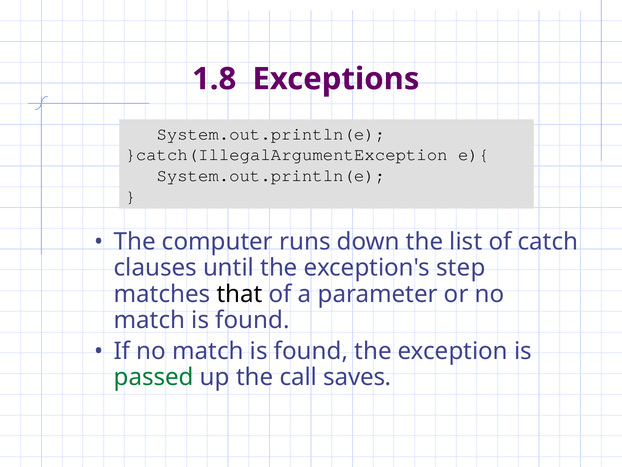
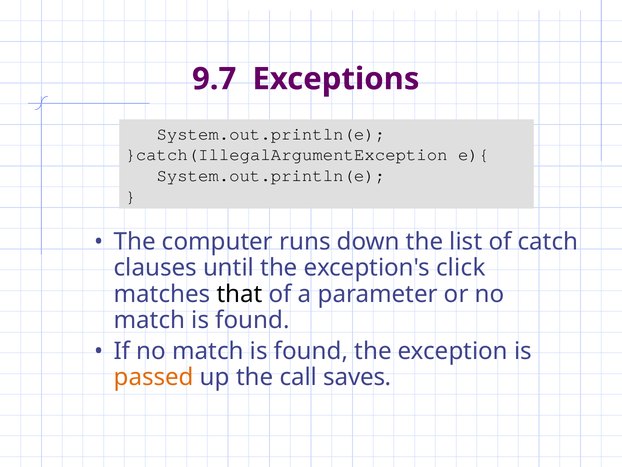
1.8: 1.8 -> 9.7
step: step -> click
passed colour: green -> orange
